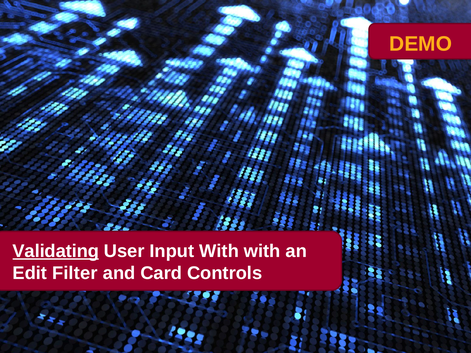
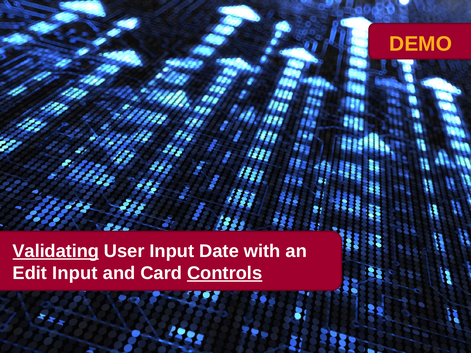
Input With: With -> Date
Edit Filter: Filter -> Input
Controls underline: none -> present
